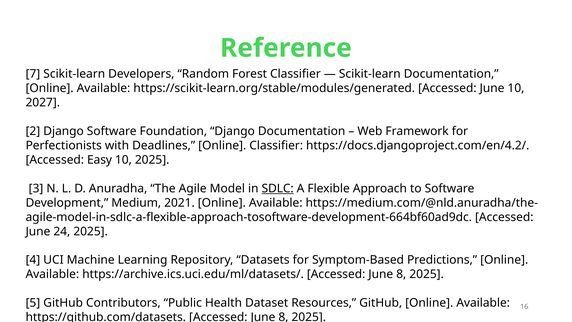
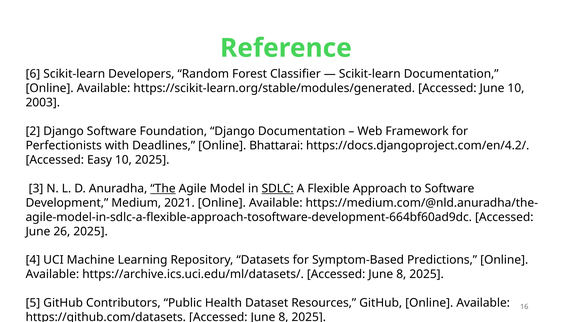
7: 7 -> 6
2027: 2027 -> 2003
Online Classifier: Classifier -> Bhattarai
The underline: none -> present
24: 24 -> 26
